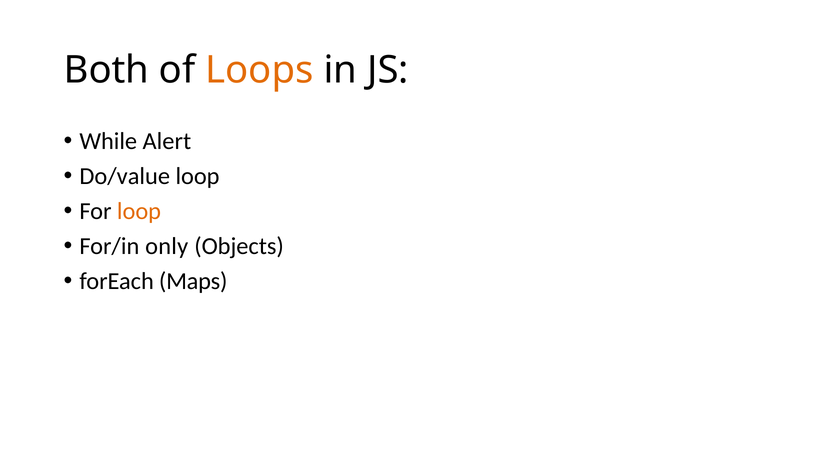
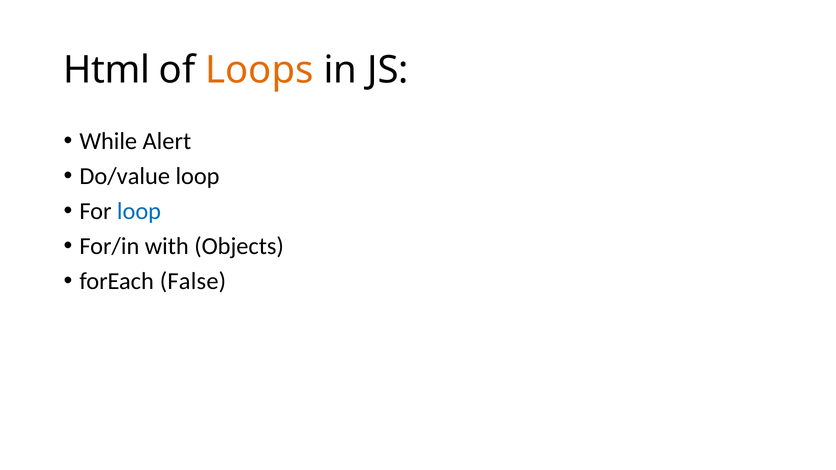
Both: Both -> Html
loop at (139, 211) colour: orange -> blue
only: only -> with
Maps: Maps -> False
